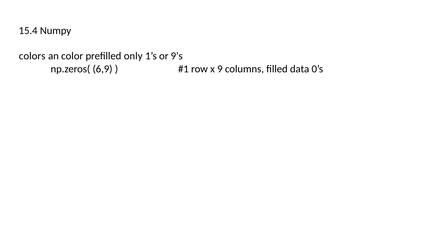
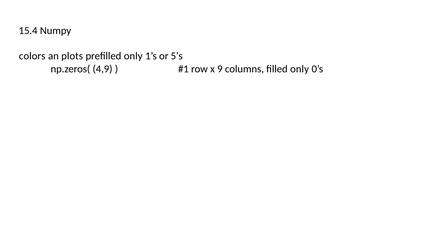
color: color -> plots
9’s: 9’s -> 5’s
6,9: 6,9 -> 4,9
filled data: data -> only
